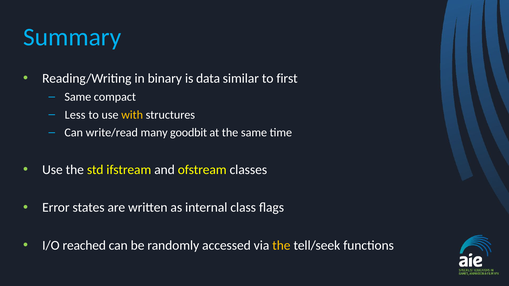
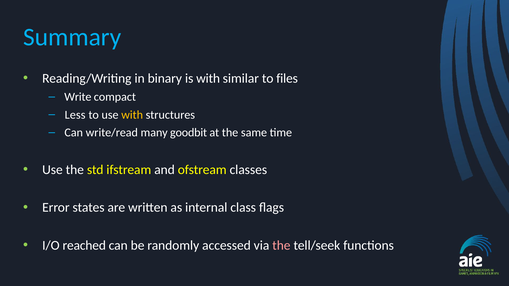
is data: data -> with
first: first -> files
Same at (78, 97): Same -> Write
the at (281, 246) colour: yellow -> pink
